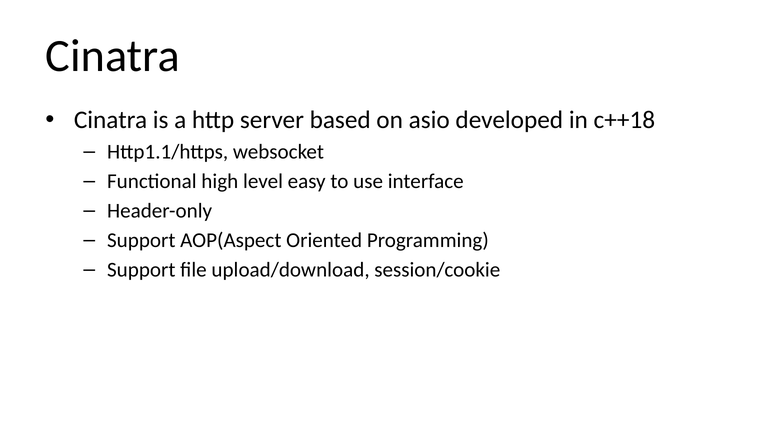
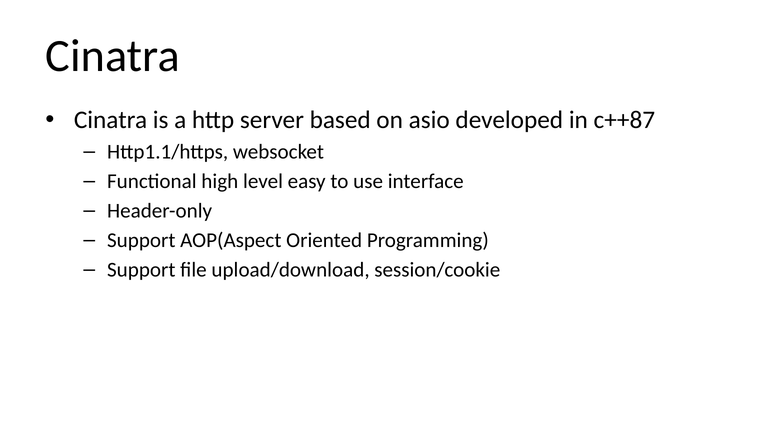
c++18: c++18 -> c++87
